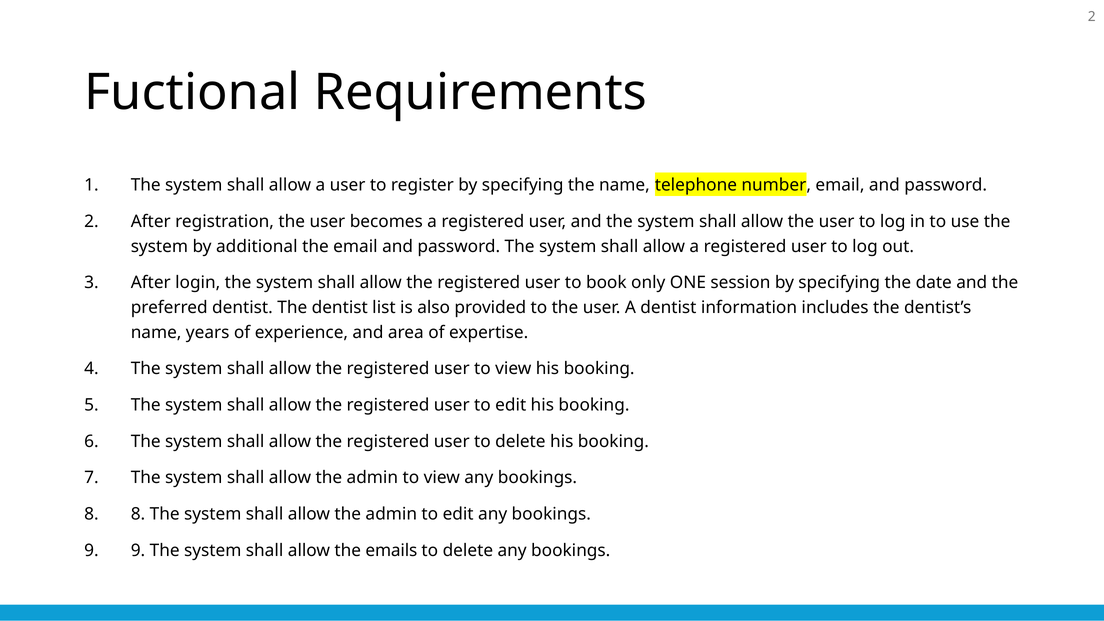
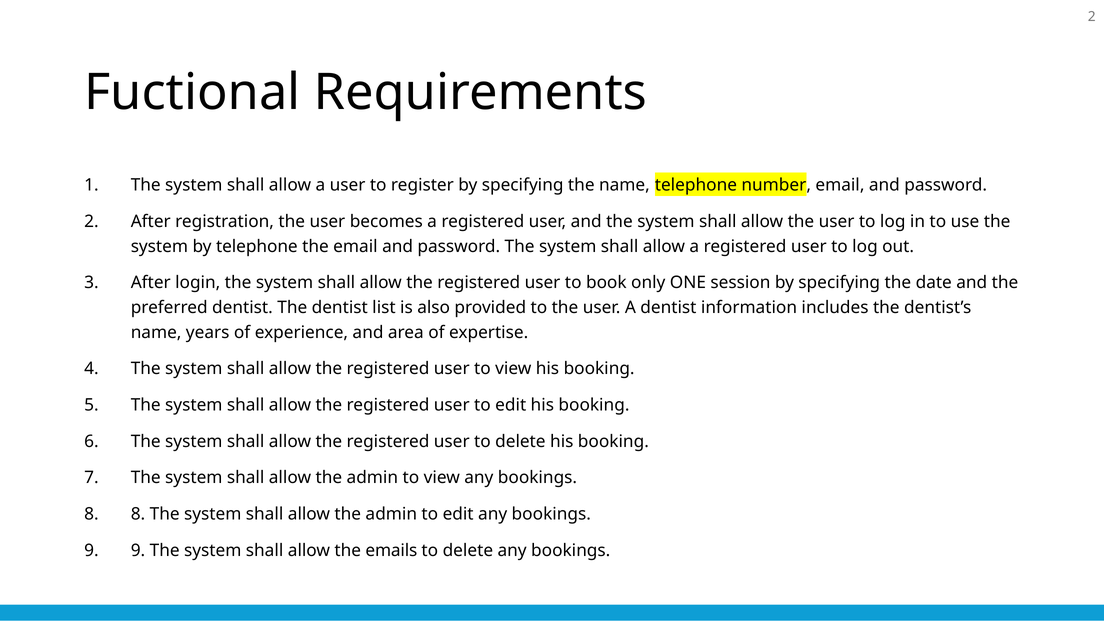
by additional: additional -> telephone
